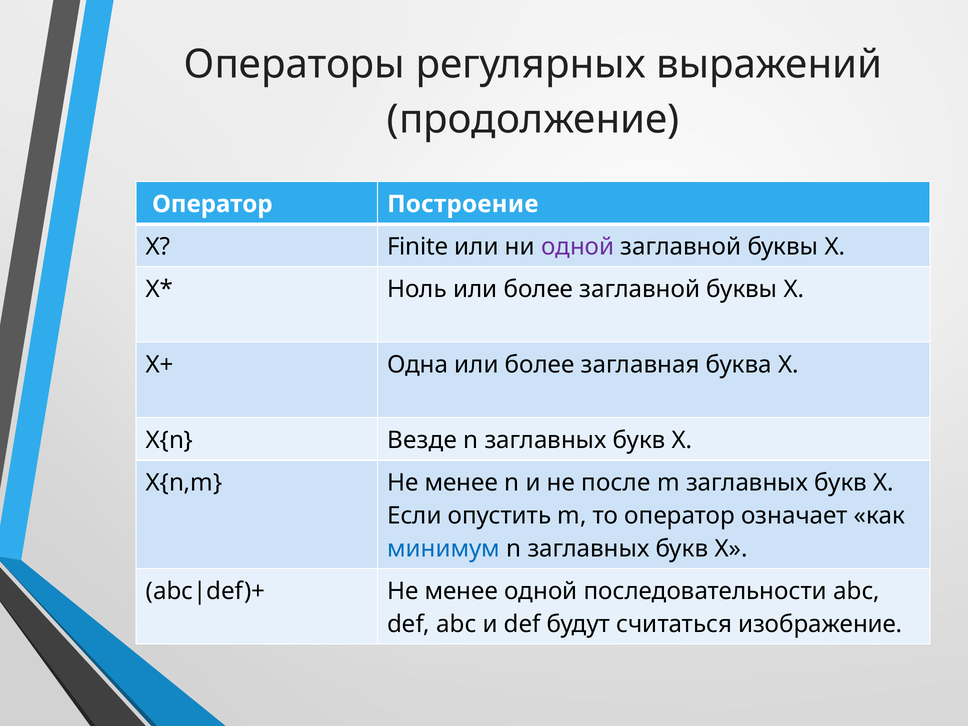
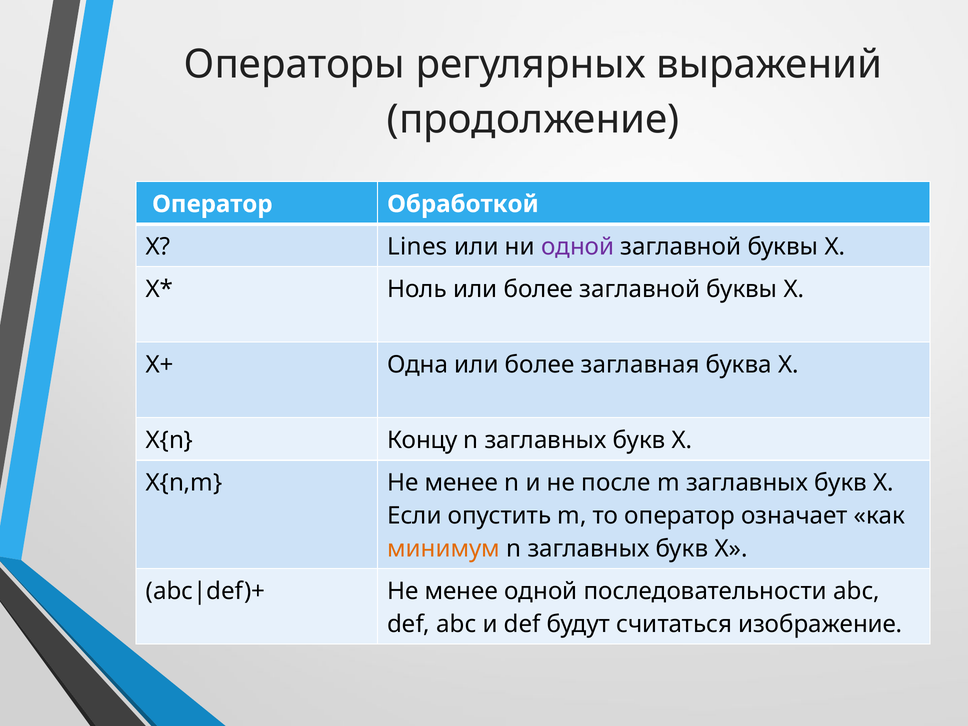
Построение: Построение -> Обработкой
Finite: Finite -> Lines
Везде: Везде -> Концу
минимум colour: blue -> orange
